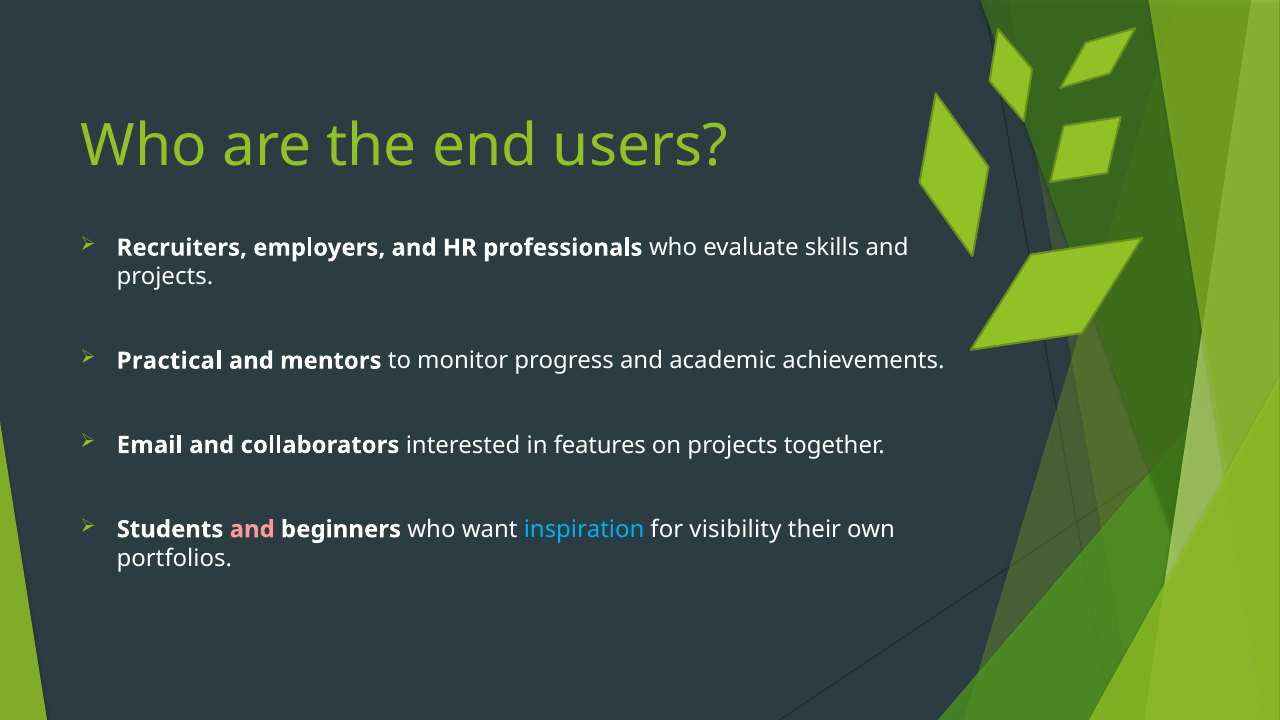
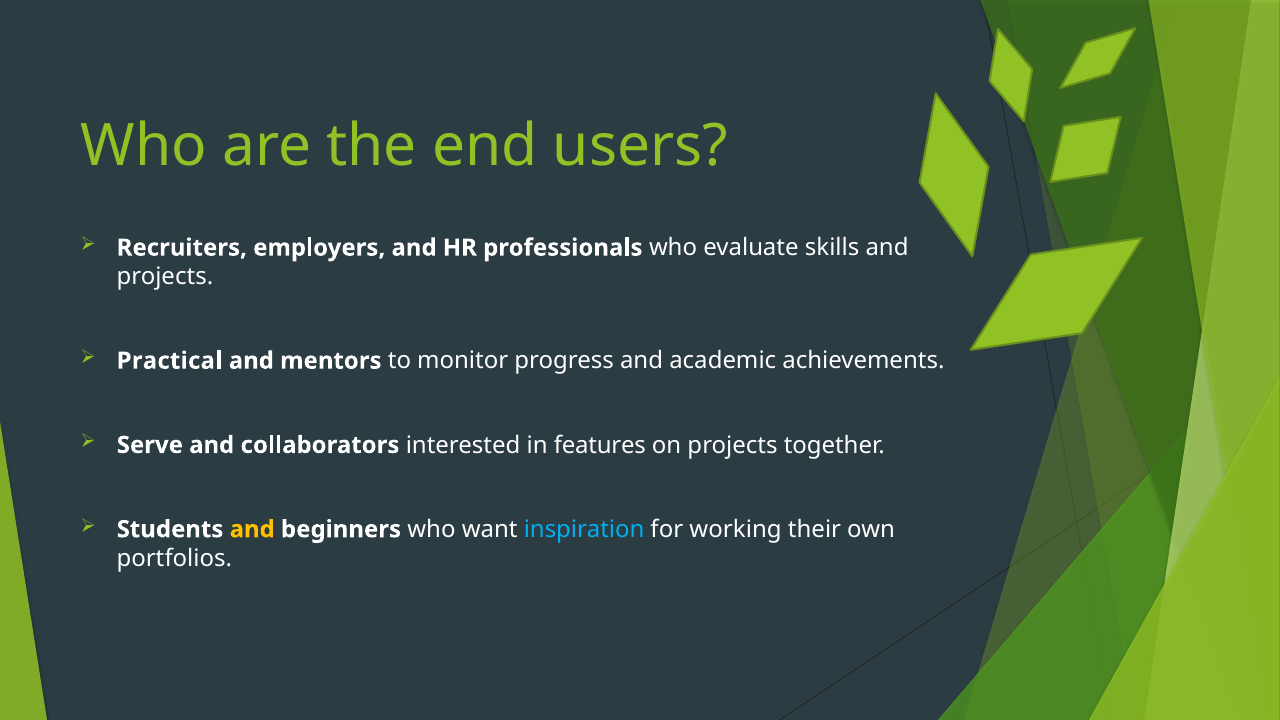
Email: Email -> Serve
and at (252, 529) colour: pink -> yellow
visibility: visibility -> working
